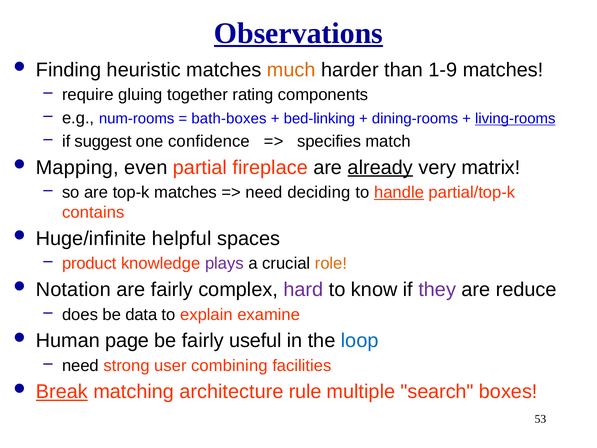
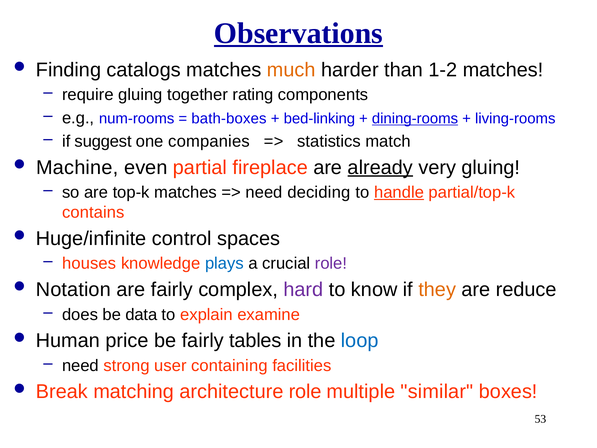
heuristic: heuristic -> catalogs
1-9: 1-9 -> 1-2
dining-rooms underline: none -> present
living-rooms underline: present -> none
confidence: confidence -> companies
specifies: specifies -> statistics
Mapping: Mapping -> Machine
very matrix: matrix -> gluing
helpful: helpful -> control
product: product -> houses
plays colour: purple -> blue
role at (331, 263) colour: orange -> purple
they colour: purple -> orange
page: page -> price
useful: useful -> tables
combining: combining -> containing
Break underline: present -> none
architecture rule: rule -> role
search: search -> similar
